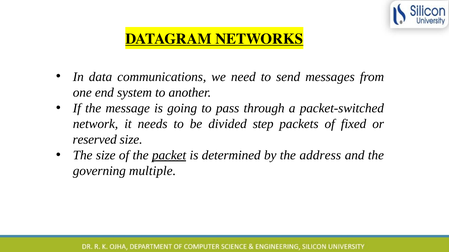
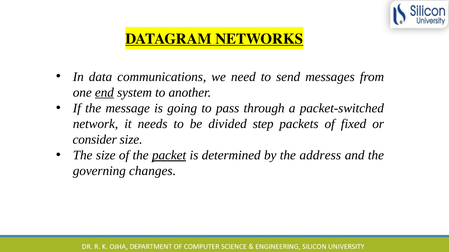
end underline: none -> present
reserved: reserved -> consider
multiple: multiple -> changes
